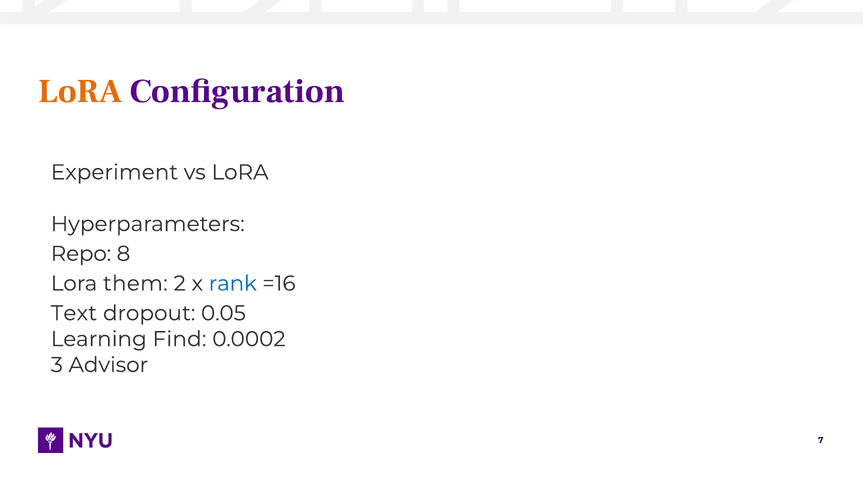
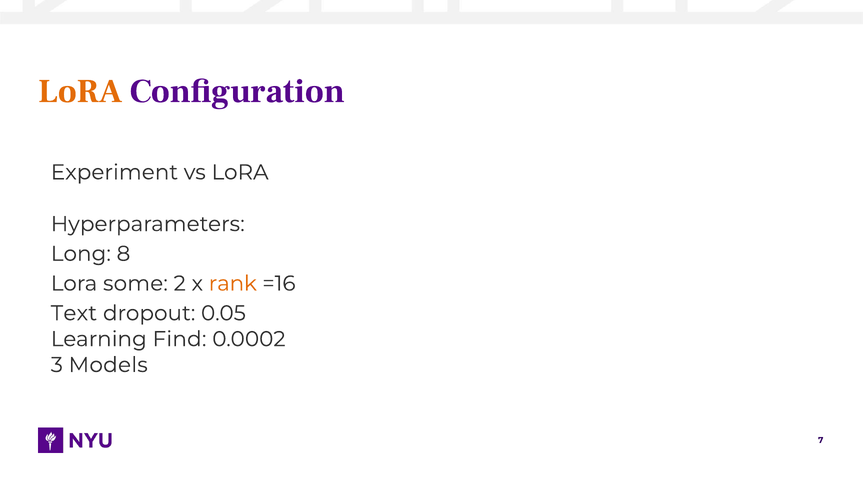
Repo: Repo -> Long
them: them -> some
rank colour: blue -> orange
Advisor: Advisor -> Models
